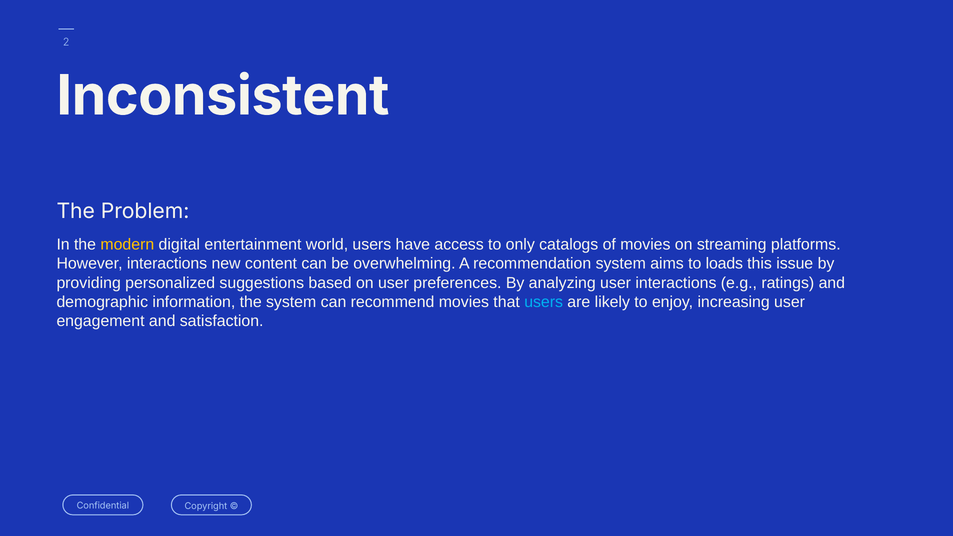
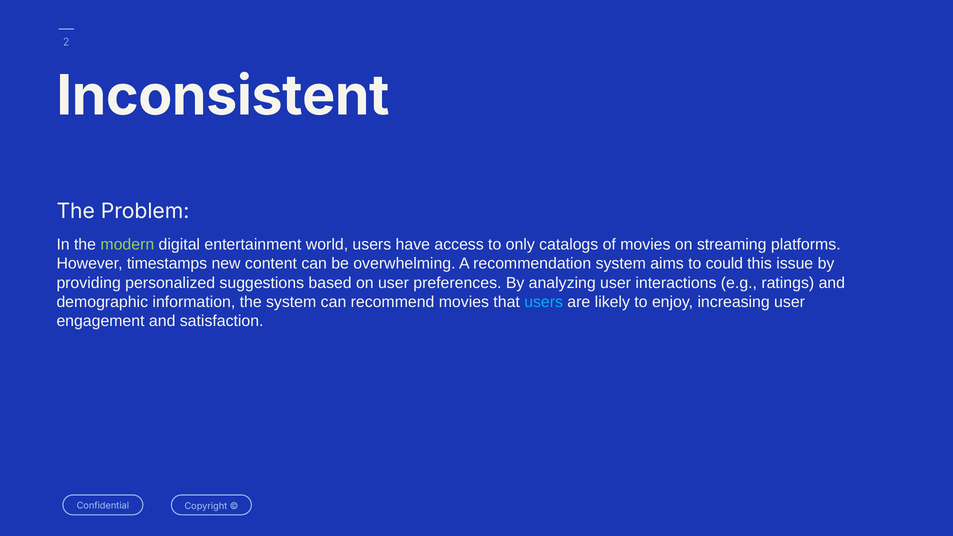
modern colour: yellow -> light green
However interactions: interactions -> timestamps
loads: loads -> could
